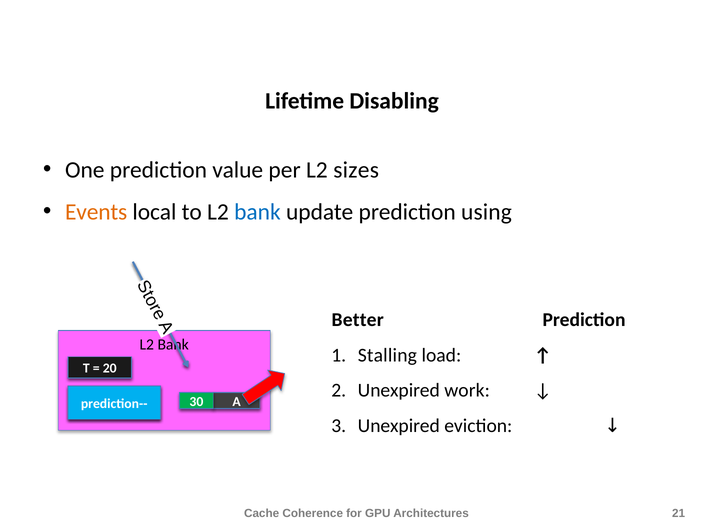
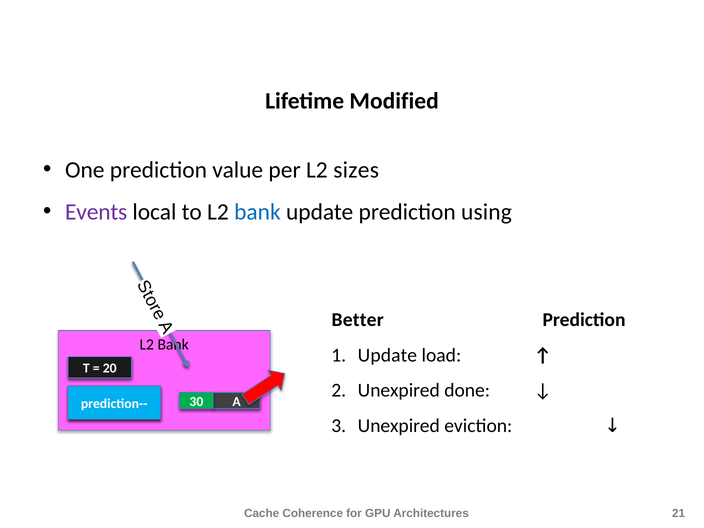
Disabling: Disabling -> Modified
Events colour: orange -> purple
Stalling at (387, 355): Stalling -> Update
work: work -> done
